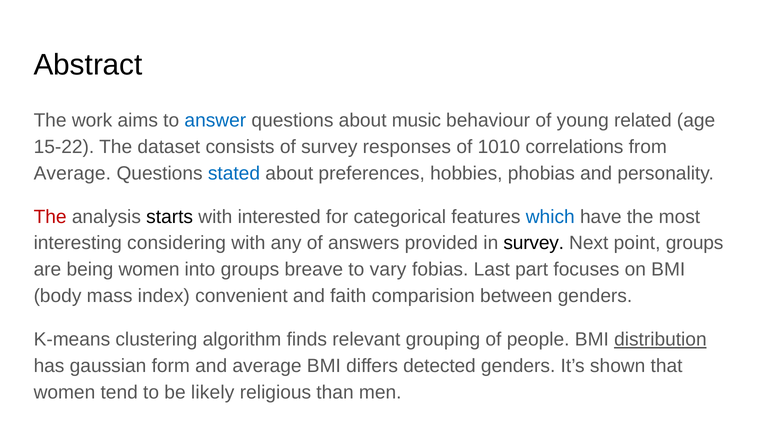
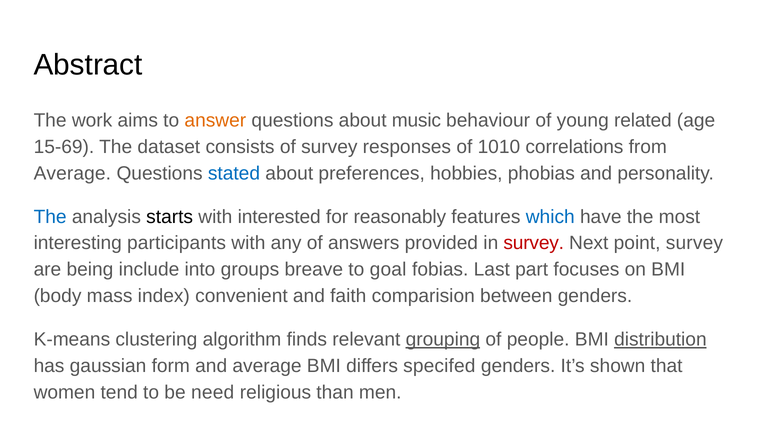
answer colour: blue -> orange
15-22: 15-22 -> 15-69
The at (50, 217) colour: red -> blue
categorical: categorical -> reasonably
considering: considering -> participants
survey at (534, 243) colour: black -> red
point groups: groups -> survey
being women: women -> include
vary: vary -> goal
grouping underline: none -> present
detected: detected -> specifed
likely: likely -> need
